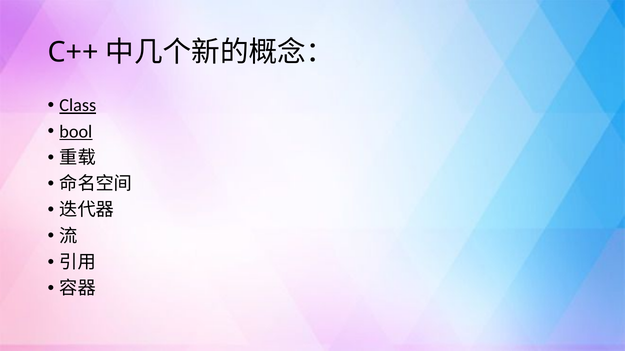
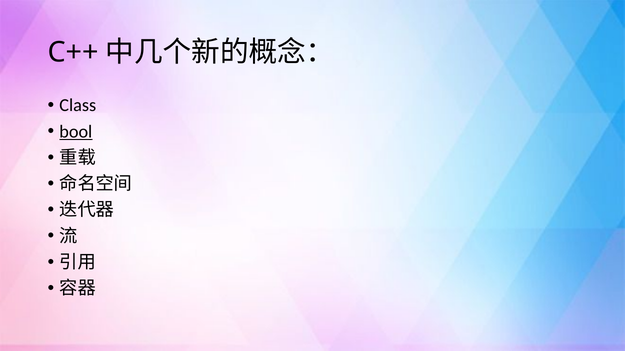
Class underline: present -> none
